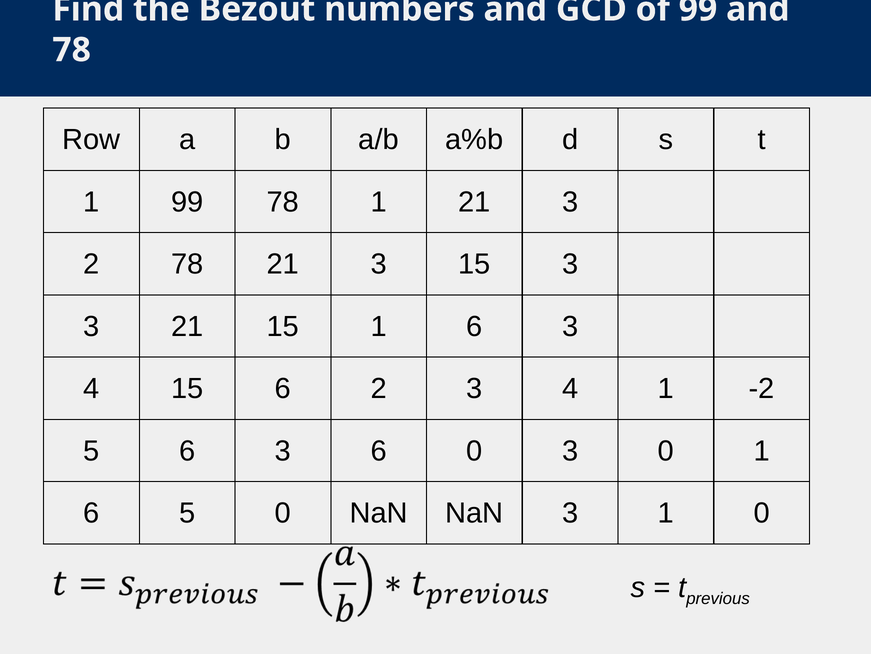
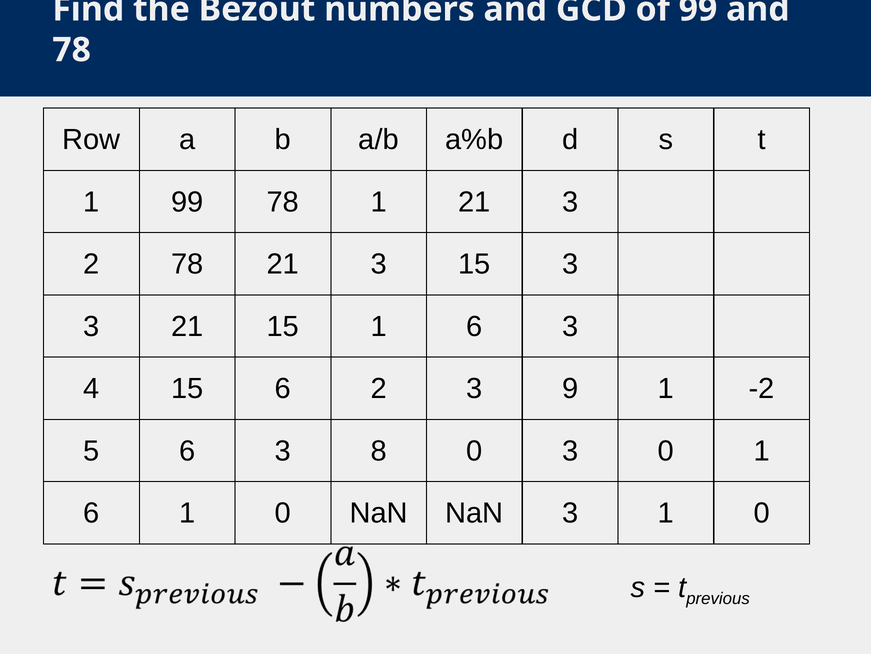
2 3 4: 4 -> 9
3 6: 6 -> 8
6 5: 5 -> 1
